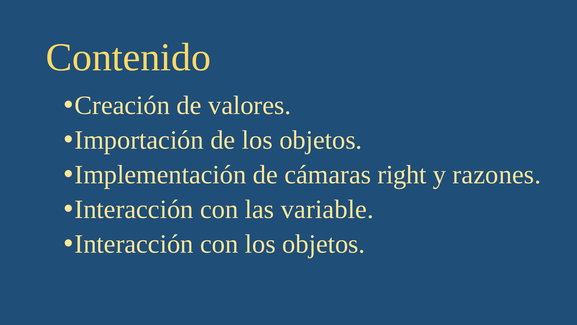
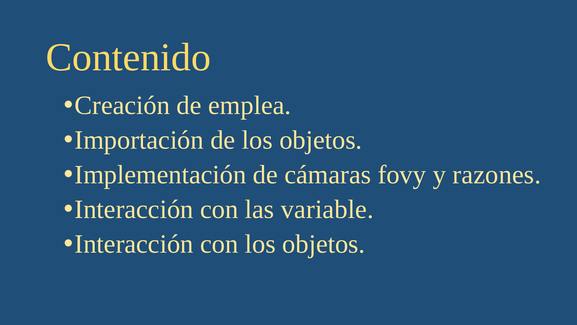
valores: valores -> emplea
right: right -> fovy
